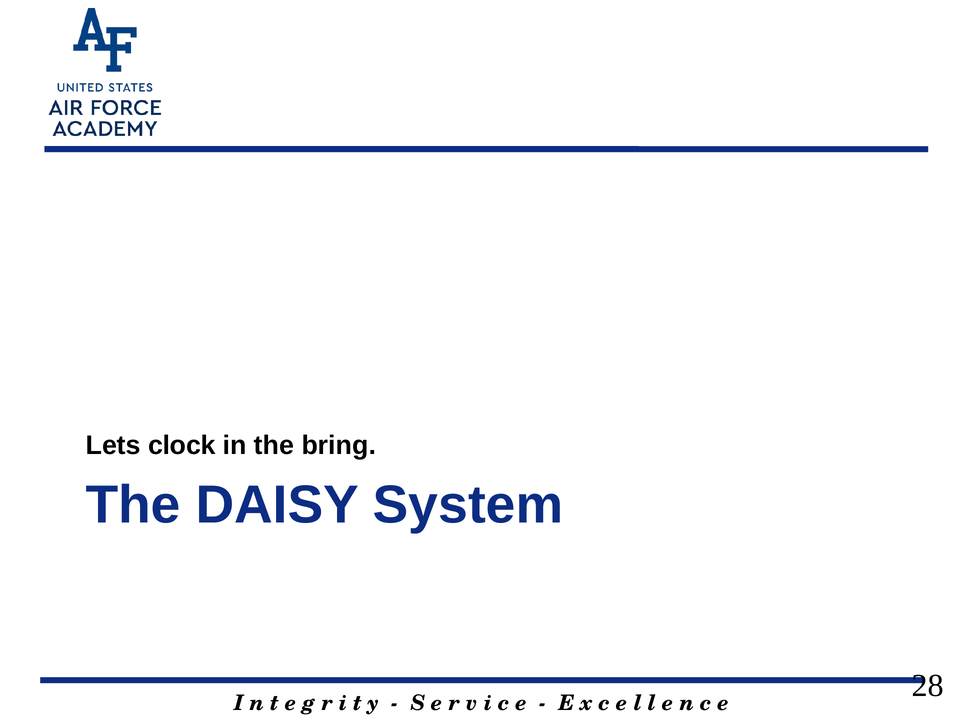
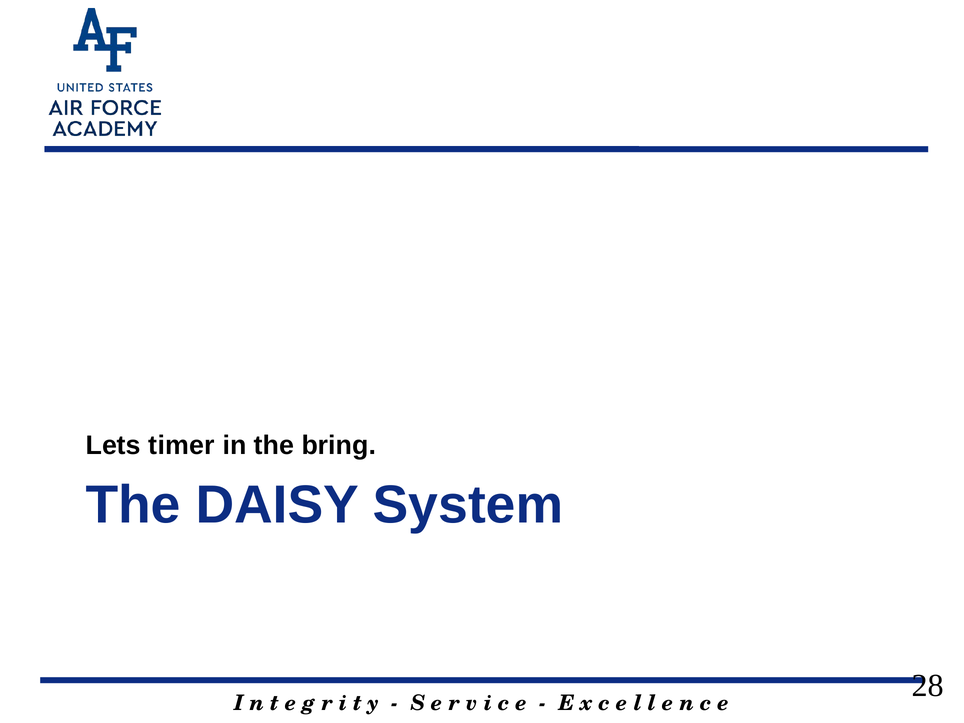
clock: clock -> timer
